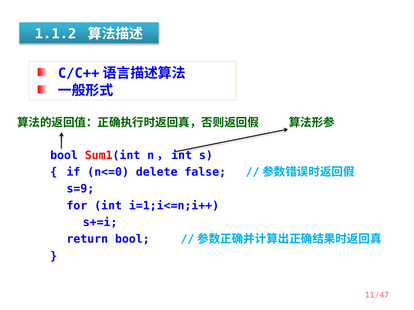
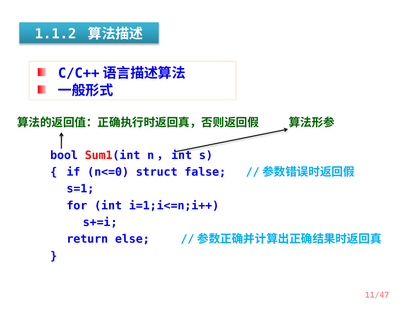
delete: delete -> struct
s=9: s=9 -> s=1
return bool: bool -> else
